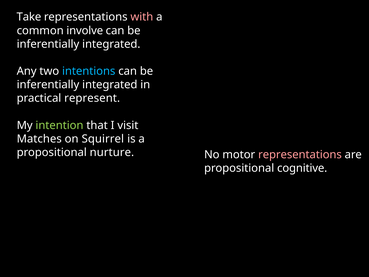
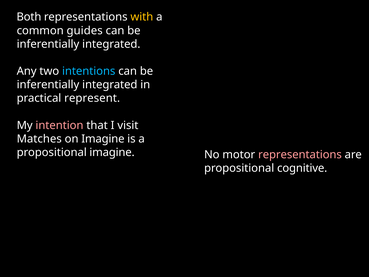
Take: Take -> Both
with colour: pink -> yellow
involve: involve -> guides
intention colour: light green -> pink
on Squirrel: Squirrel -> Imagine
propositional nurture: nurture -> imagine
